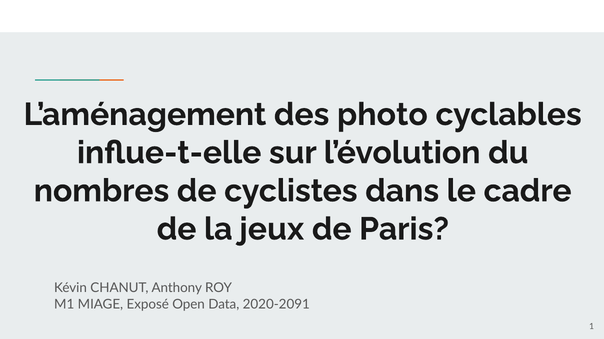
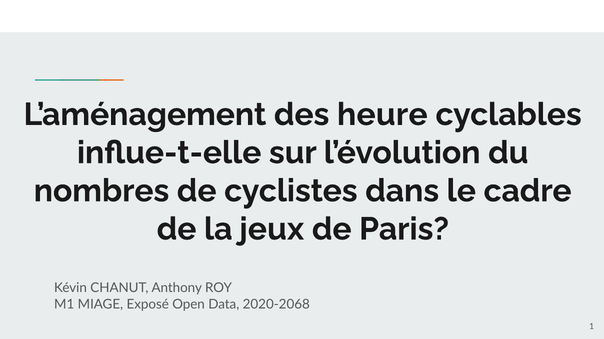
photo: photo -> heure
2020-2091: 2020-2091 -> 2020-2068
